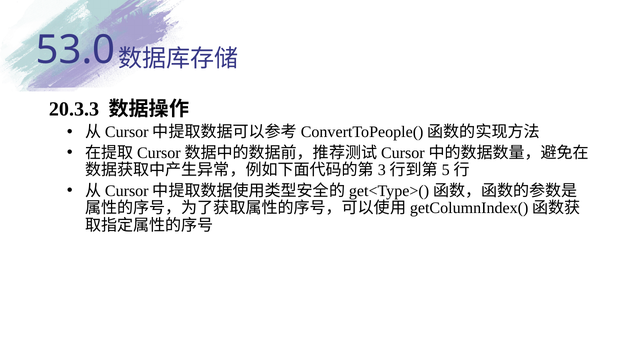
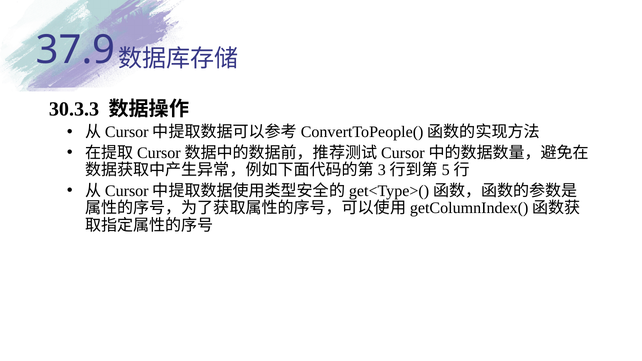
53.0: 53.0 -> 37.9
20.3.3: 20.3.3 -> 30.3.3
